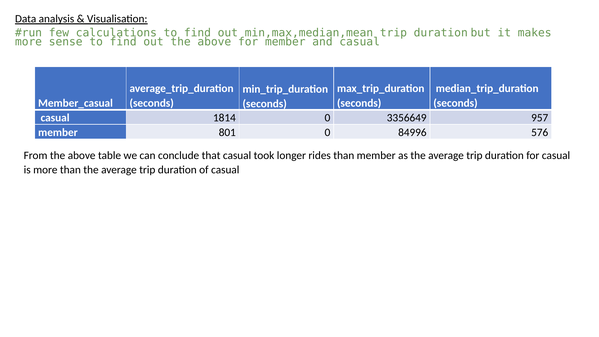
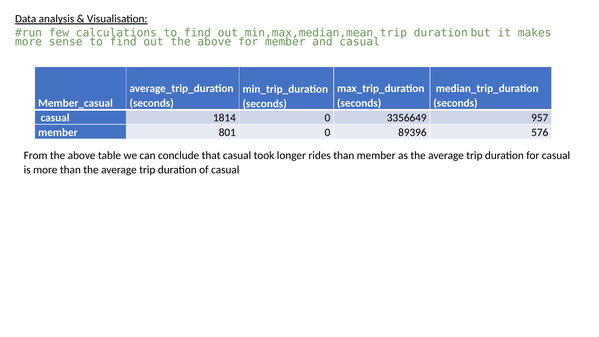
84996: 84996 -> 89396
